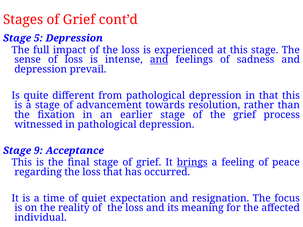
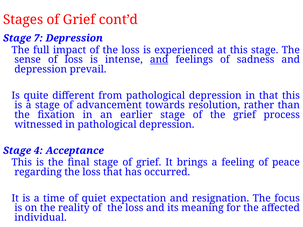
5: 5 -> 7
9: 9 -> 4
brings underline: present -> none
